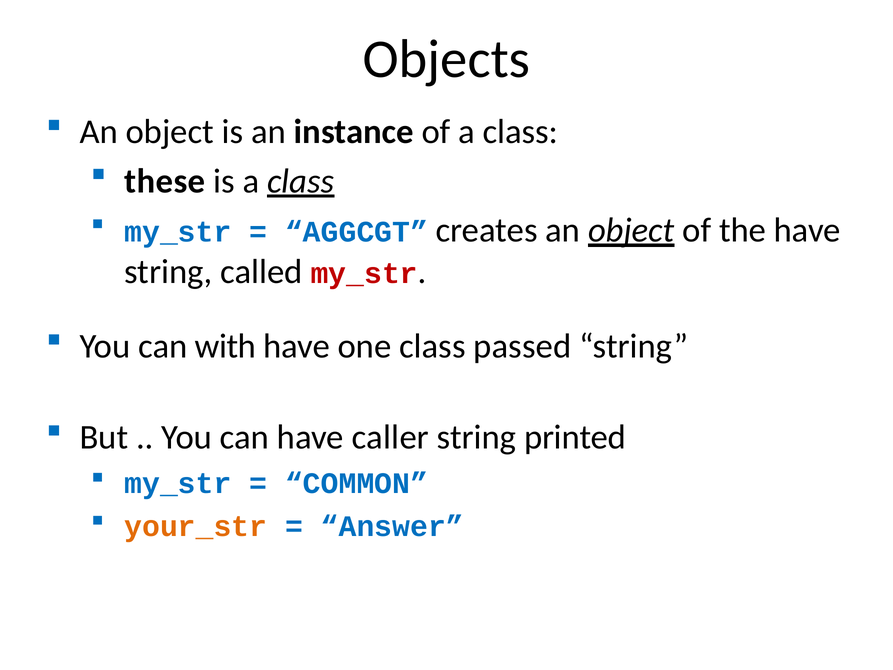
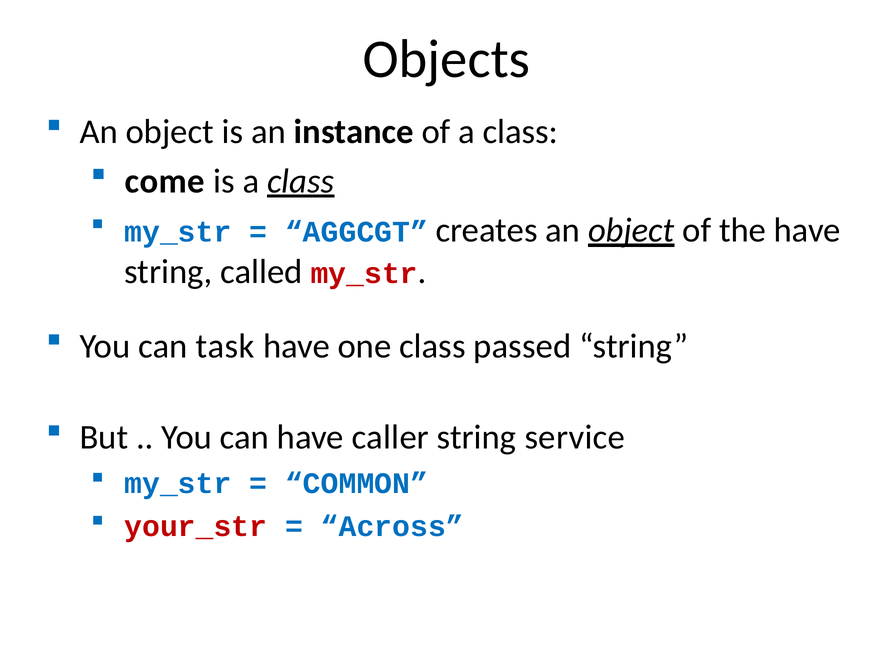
these: these -> come
with: with -> task
printed: printed -> service
your_str colour: orange -> red
Answer: Answer -> Across
